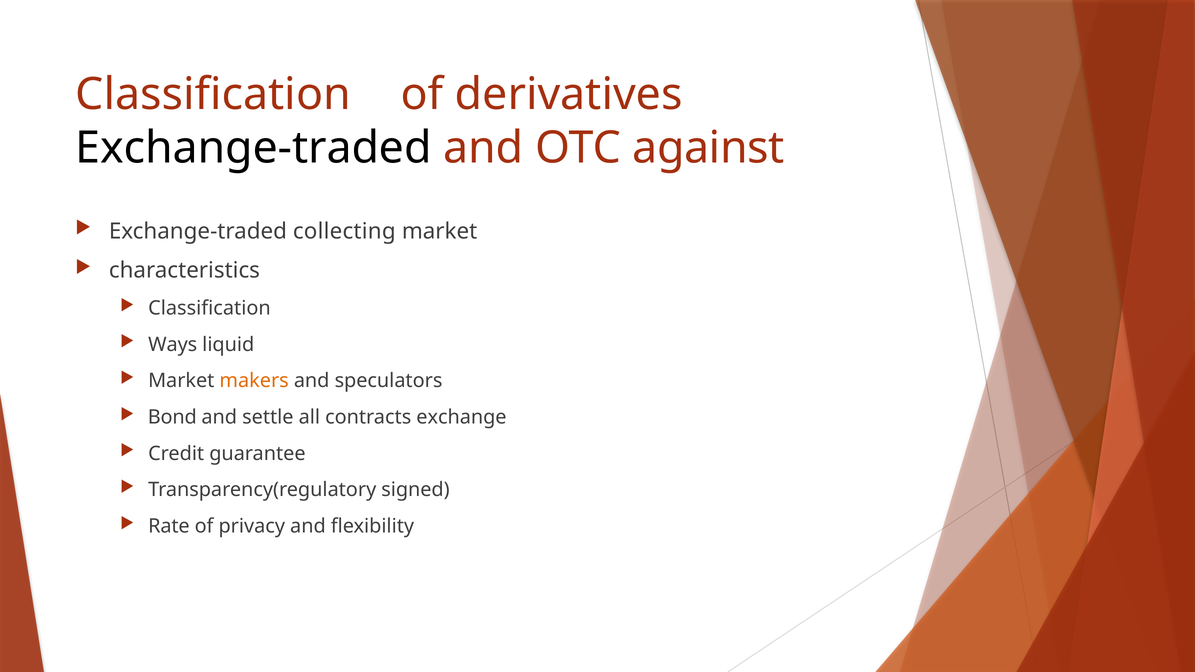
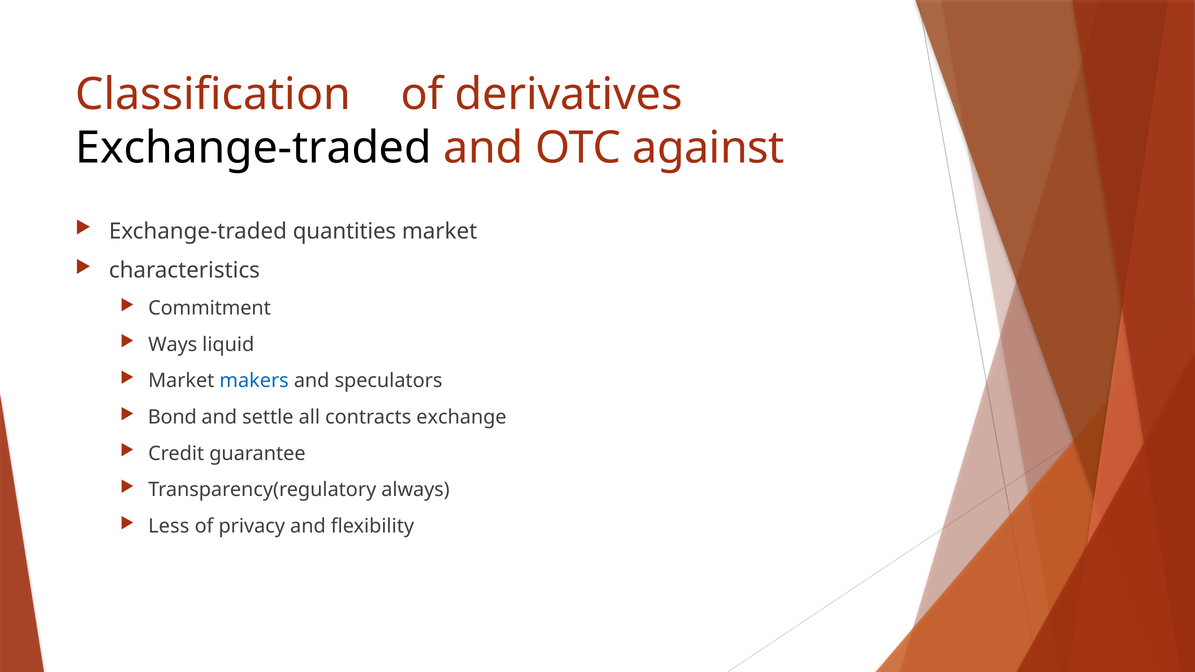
collecting: collecting -> quantities
Classification at (209, 308): Classification -> Commitment
makers colour: orange -> blue
signed: signed -> always
Rate: Rate -> Less
